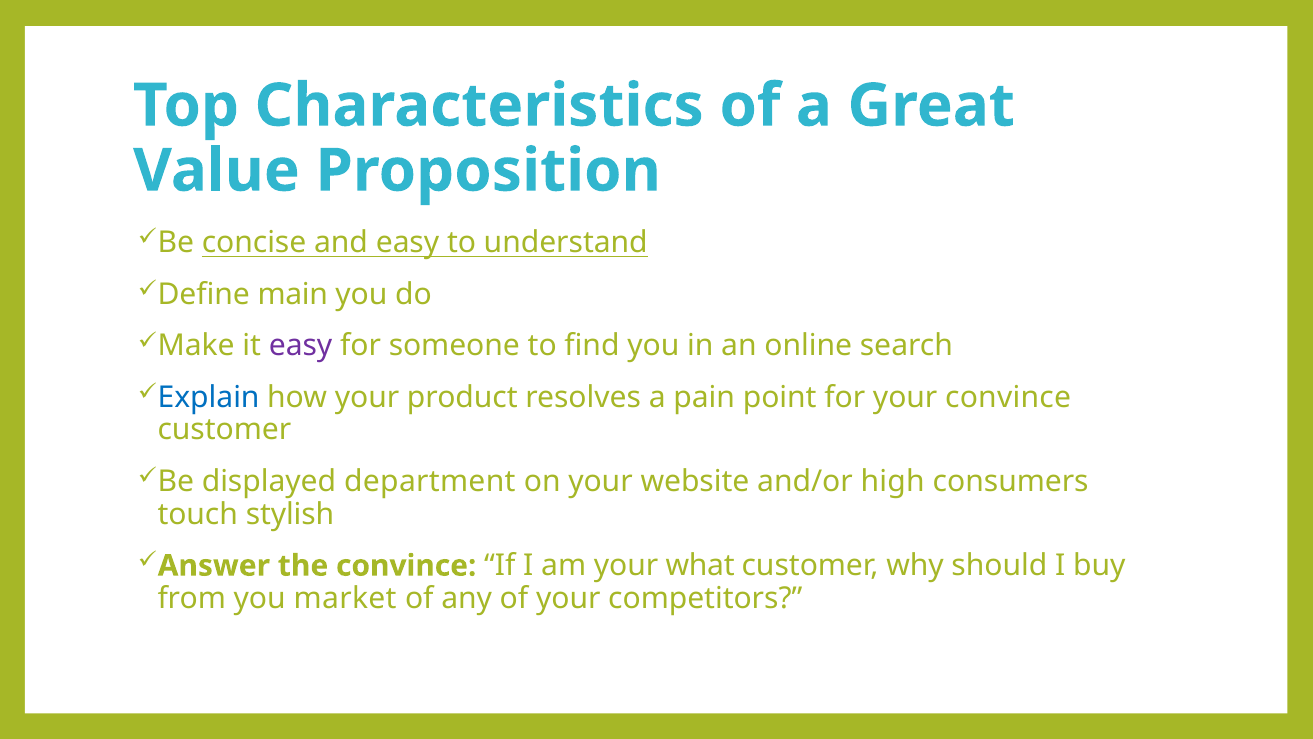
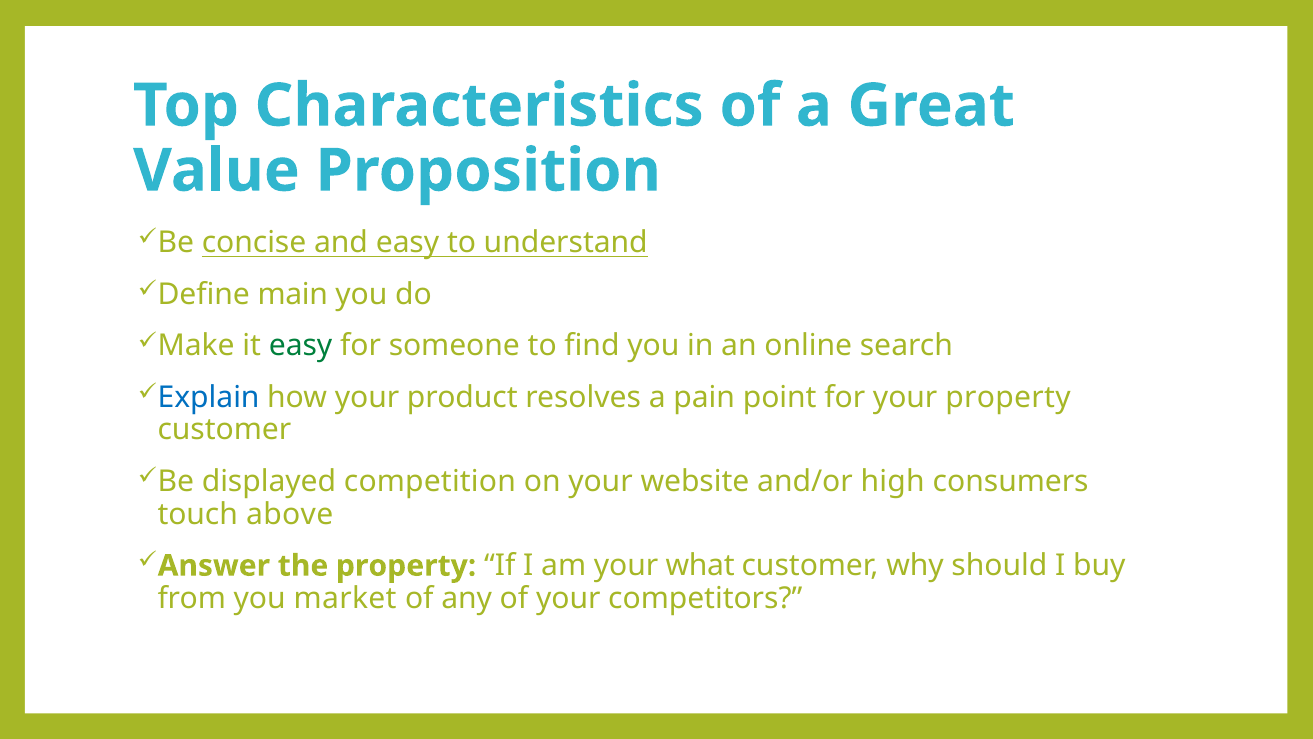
easy at (301, 346) colour: purple -> green
your convince: convince -> property
department: department -> competition
stylish: stylish -> above
the convince: convince -> property
